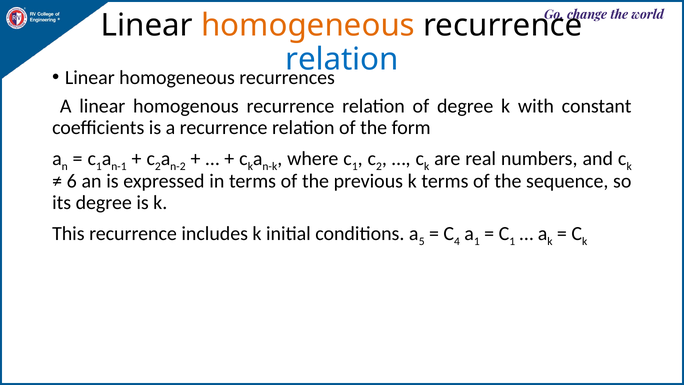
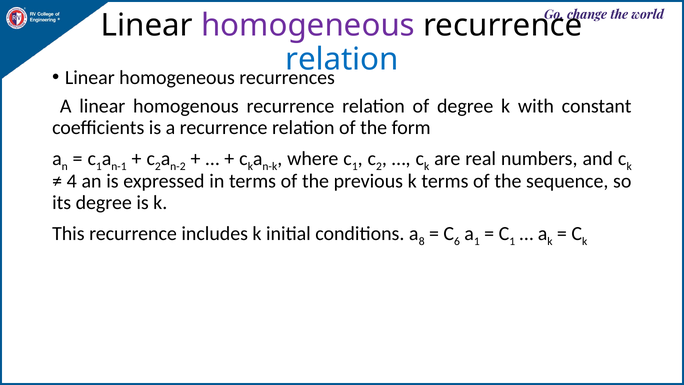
homogeneous at (308, 25) colour: orange -> purple
6: 6 -> 4
5: 5 -> 8
4: 4 -> 6
